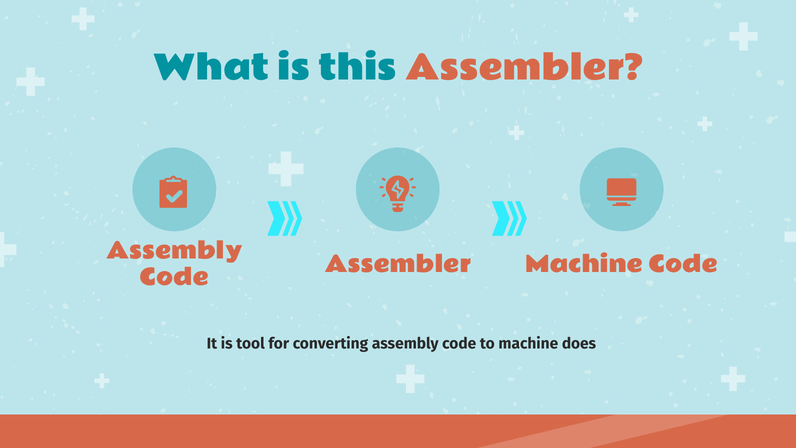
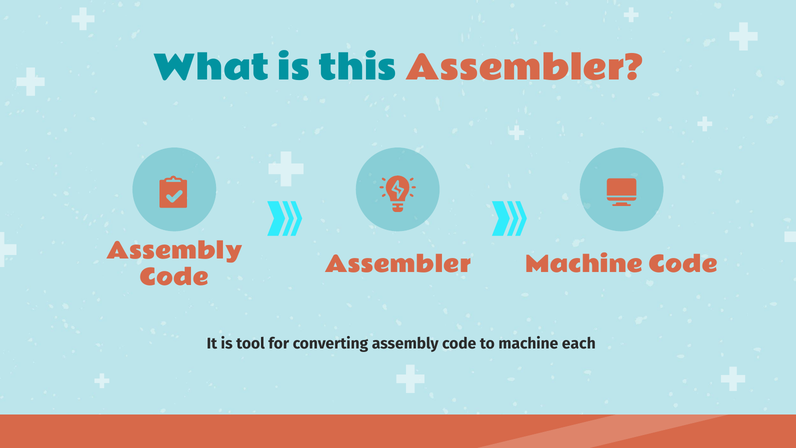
does: does -> each
